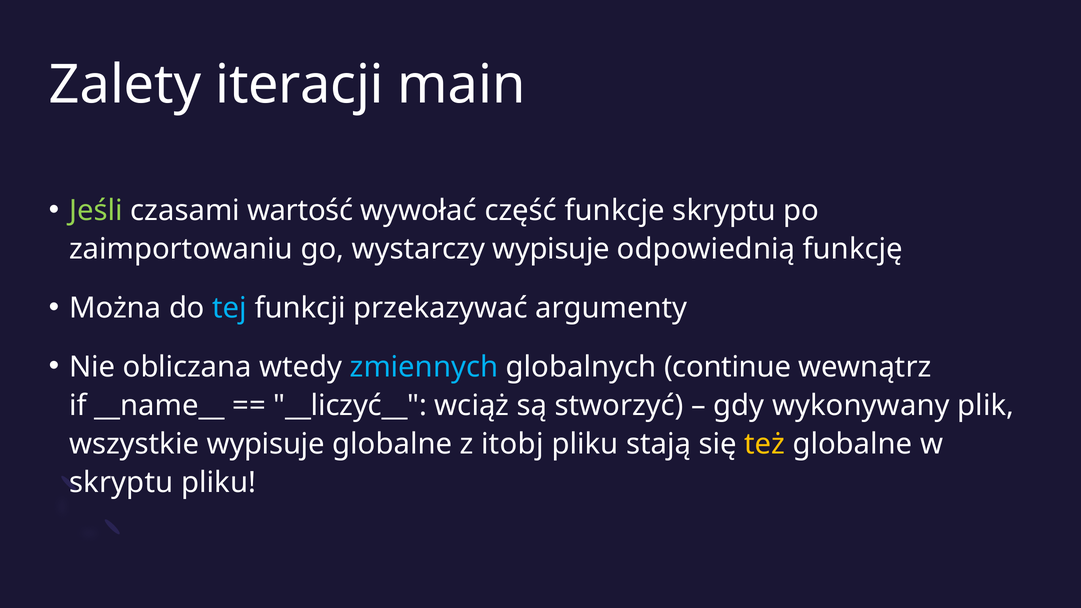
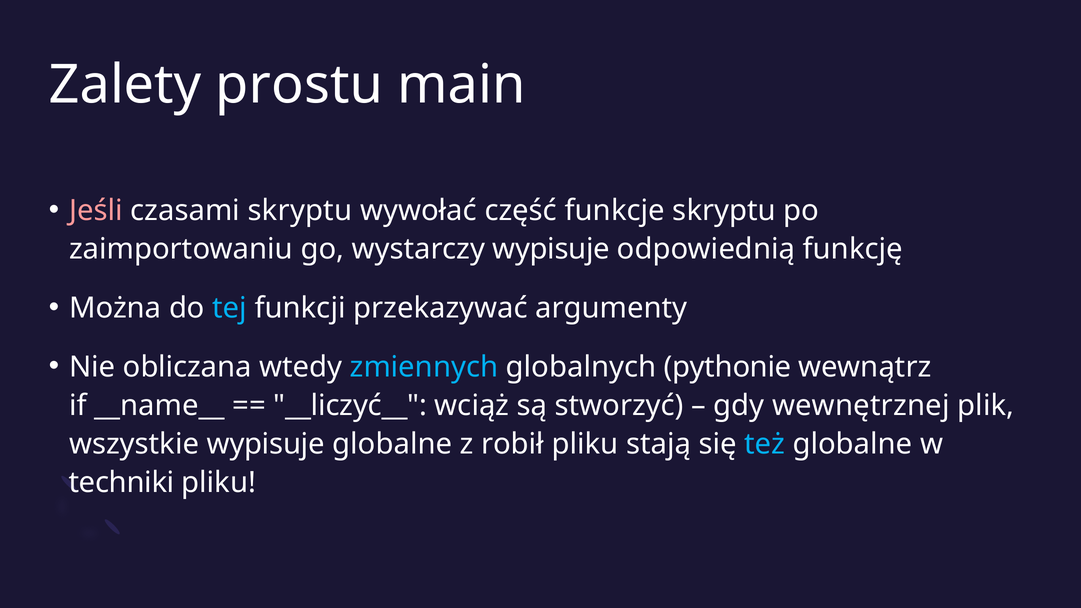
iteracji: iteracji -> prostu
Jeśli colour: light green -> pink
czasami wartość: wartość -> skryptu
continue: continue -> pythonie
wykonywany: wykonywany -> wewnętrznej
itobj: itobj -> robił
też colour: yellow -> light blue
skryptu at (121, 483): skryptu -> techniki
